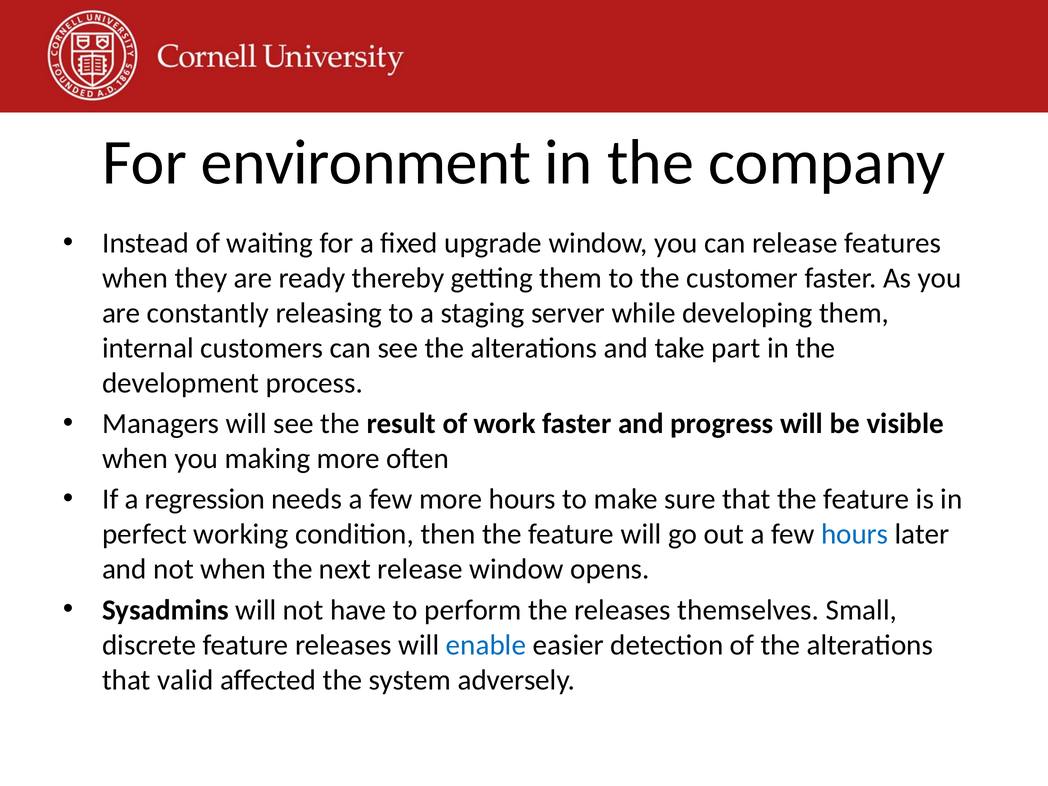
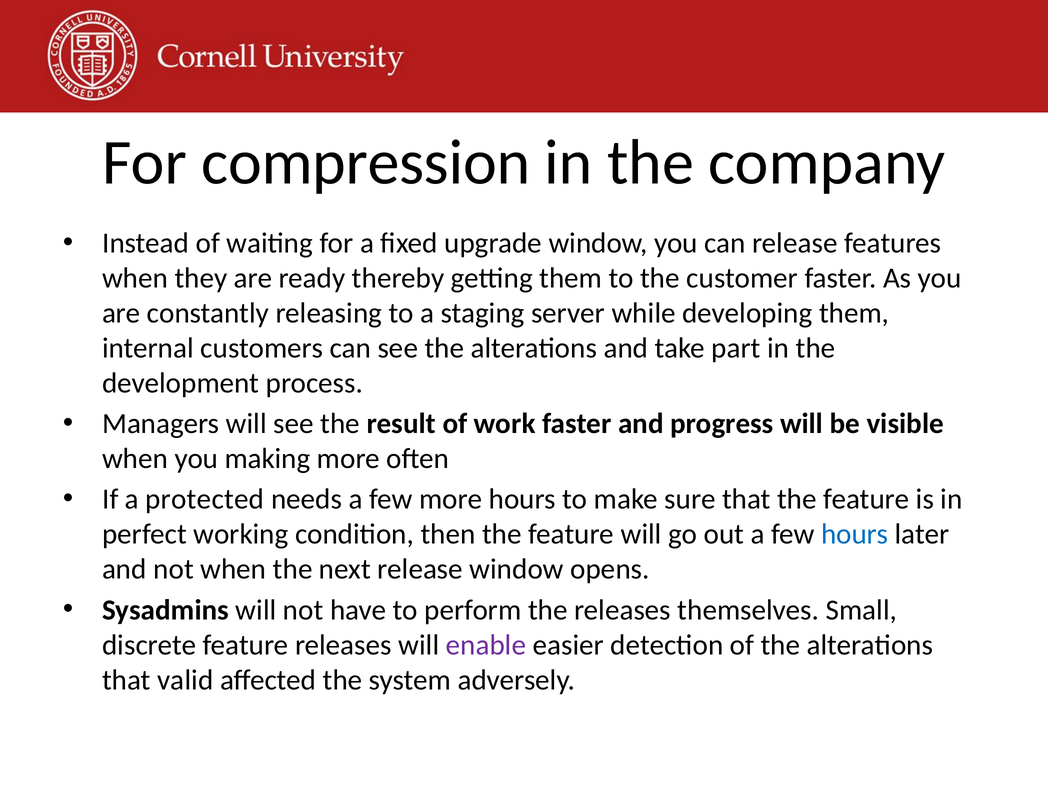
environment: environment -> compression
regression: regression -> protected
enable colour: blue -> purple
